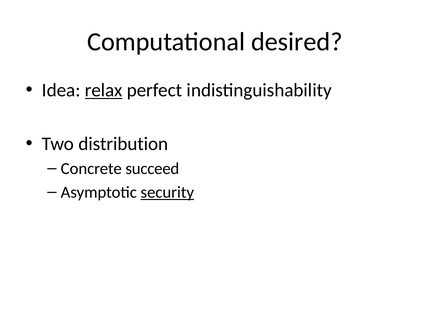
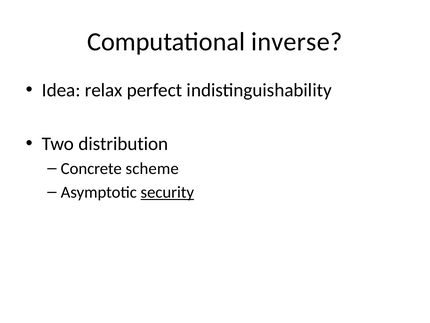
desired: desired -> inverse
relax underline: present -> none
succeed: succeed -> scheme
